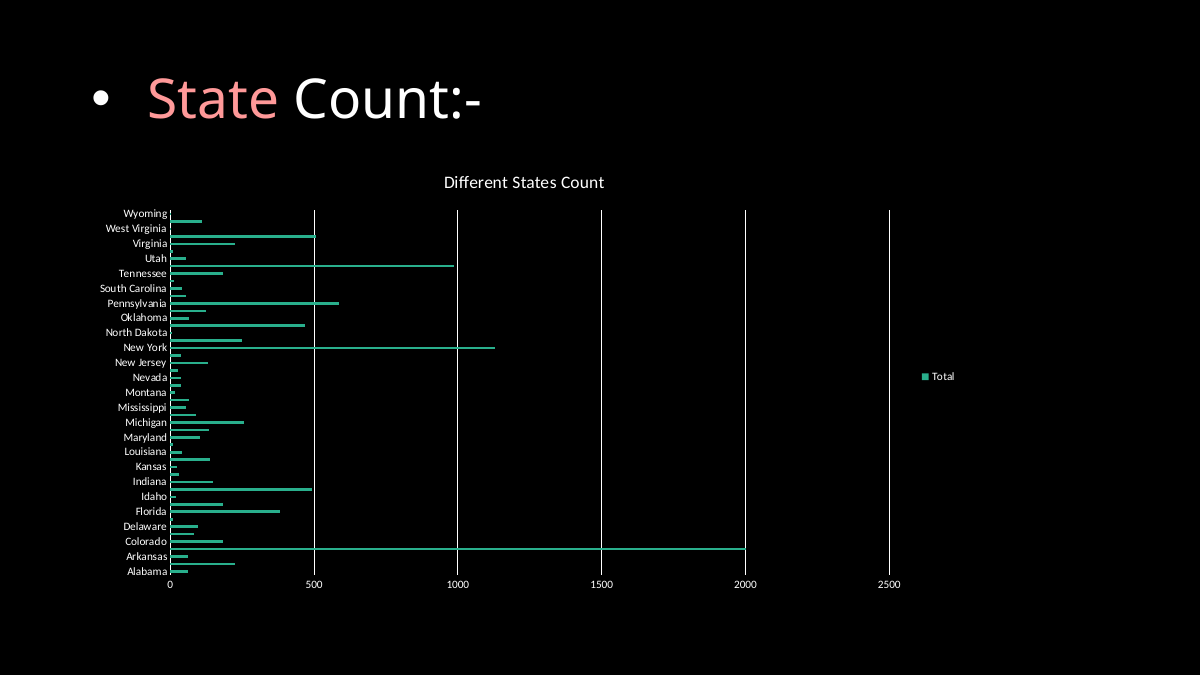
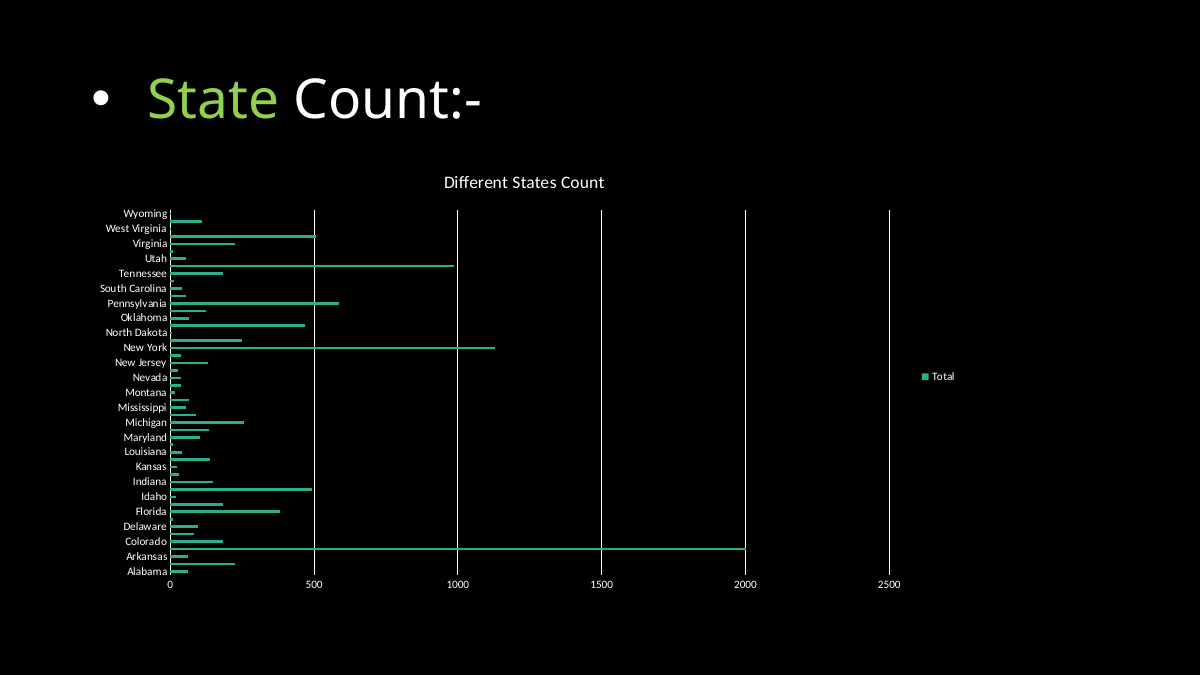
State colour: pink -> light green
